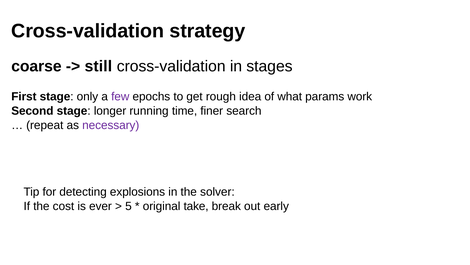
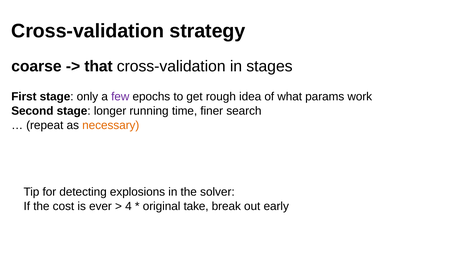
still: still -> that
necessary colour: purple -> orange
5: 5 -> 4
